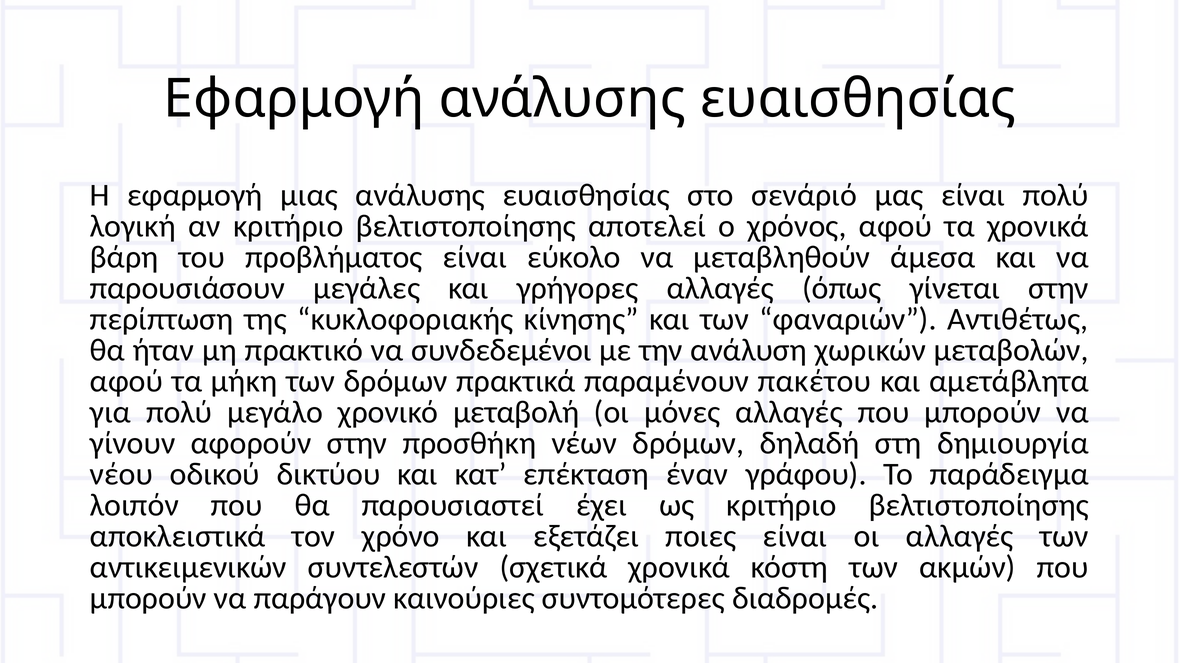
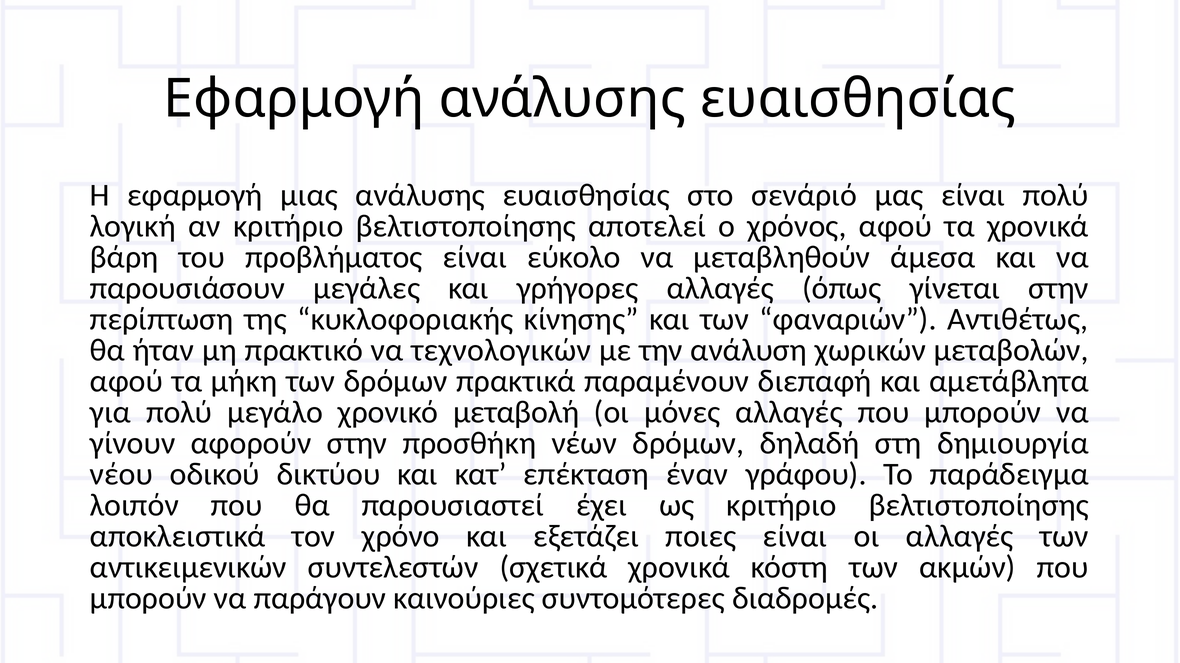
συνδεδεμένοι: συνδεδεμένοι -> τεχνολογικών
πακέτου: πακέτου -> διεπαφή
